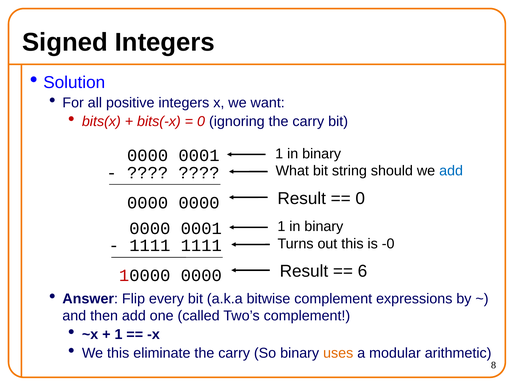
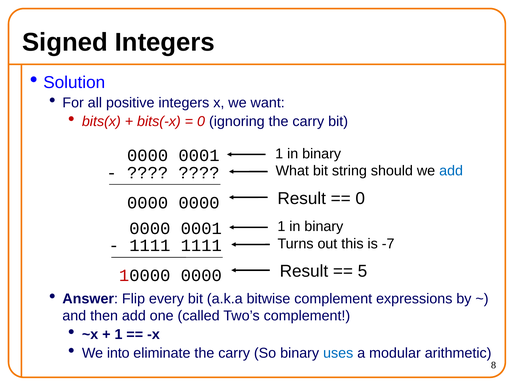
-0: -0 -> -7
6: 6 -> 5
We this: this -> into
uses colour: orange -> blue
